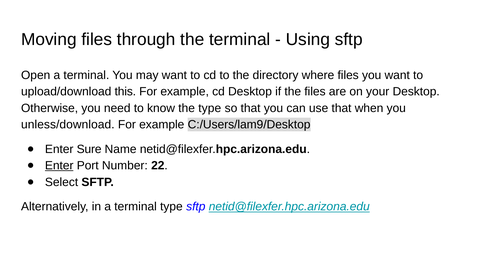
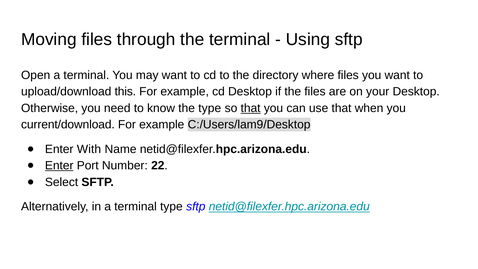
that at (251, 108) underline: none -> present
unless/download: unless/download -> current/download
Sure: Sure -> With
